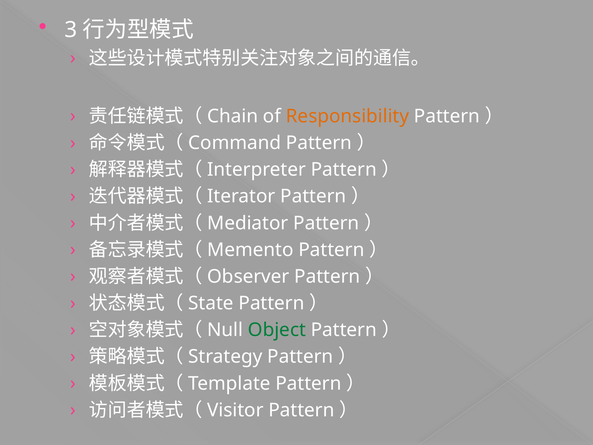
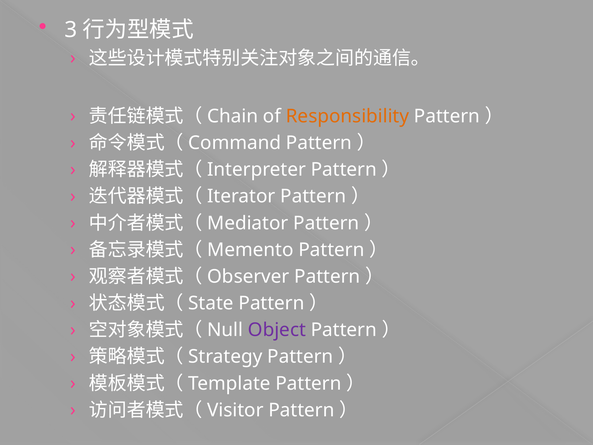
Object colour: green -> purple
